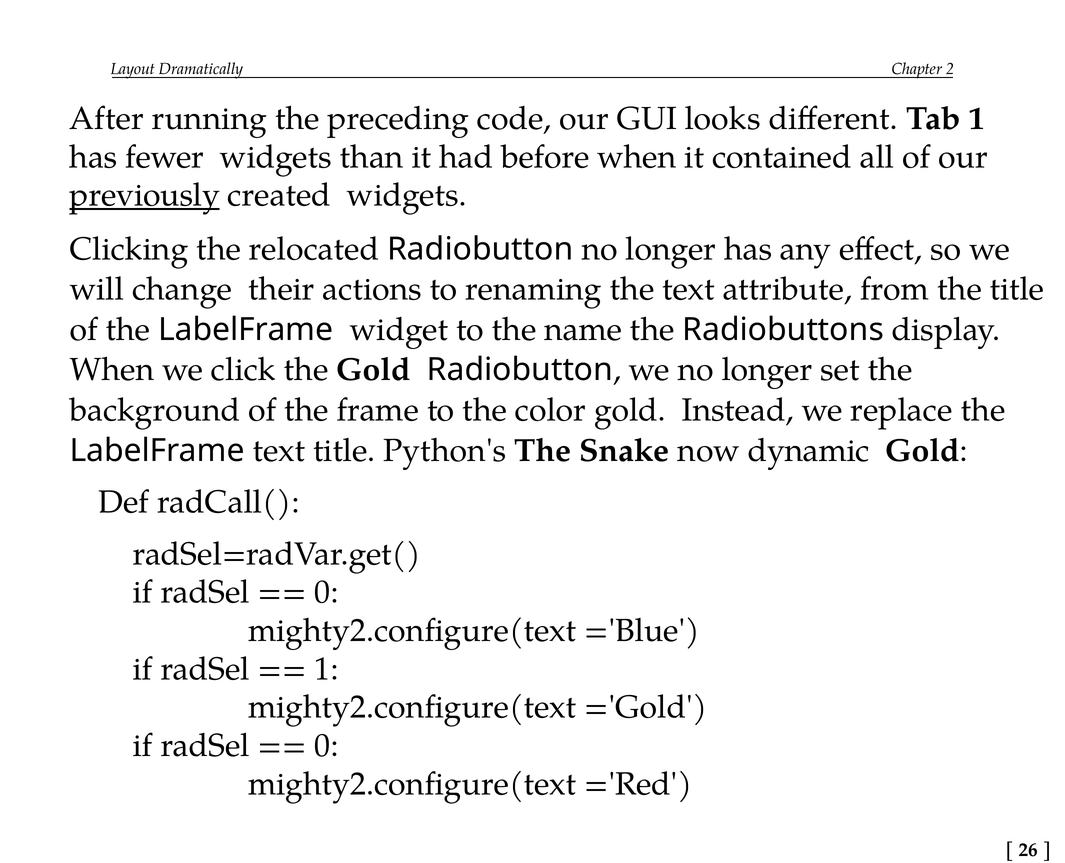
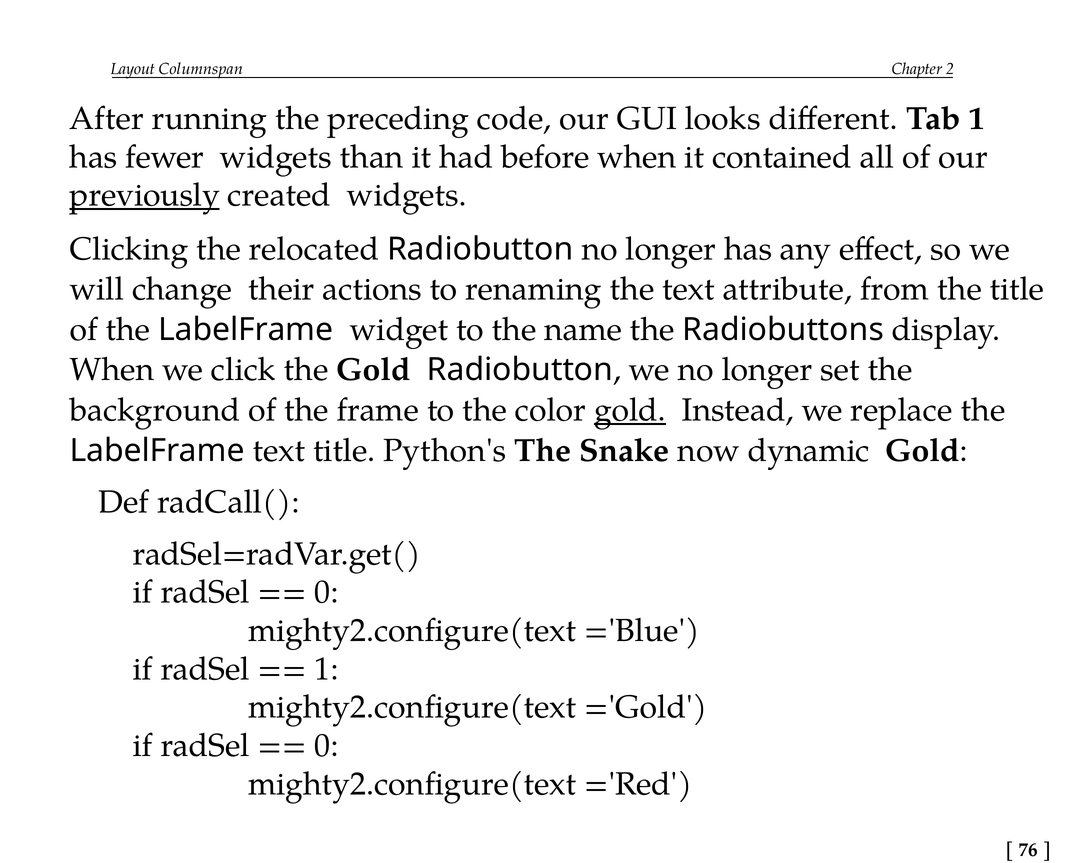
Dramatically: Dramatically -> Columnspan
gold at (630, 410) underline: none -> present
26: 26 -> 76
